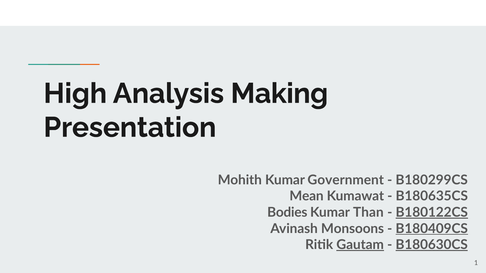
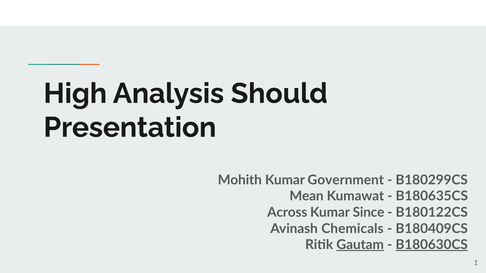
Making: Making -> Should
Bodies: Bodies -> Across
Than: Than -> Since
B180122CS underline: present -> none
Monsoons: Monsoons -> Chemicals
B180409CS underline: present -> none
